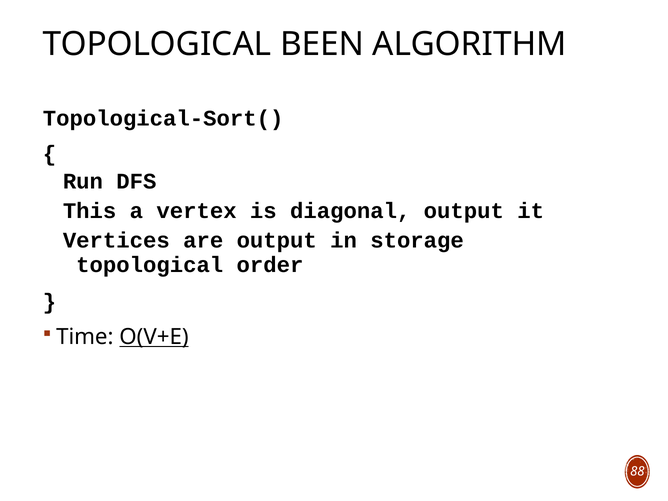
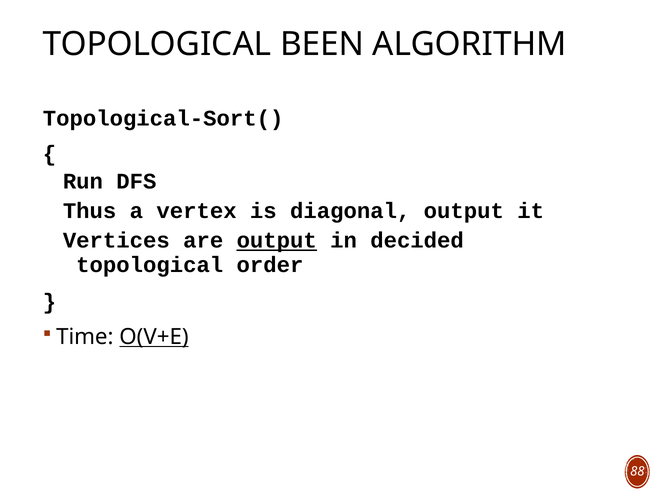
This: This -> Thus
output at (277, 241) underline: none -> present
storage: storage -> decided
